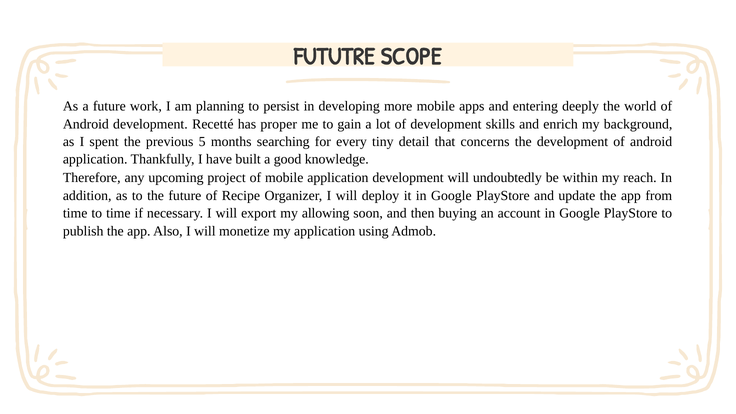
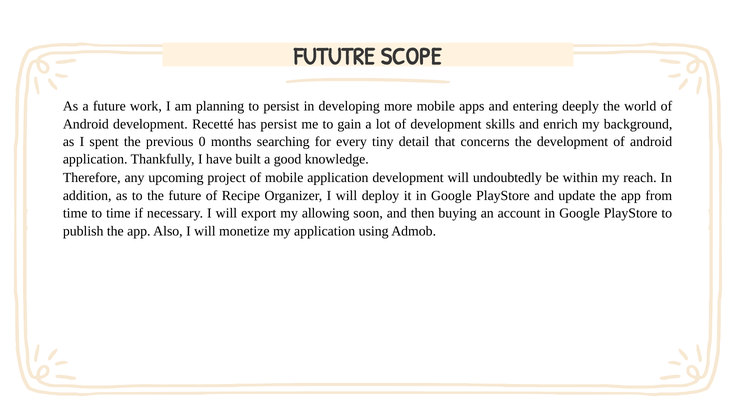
has proper: proper -> persist
5: 5 -> 0
